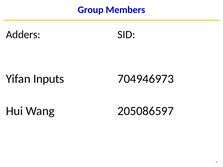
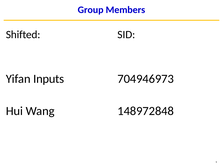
Adders: Adders -> Shifted
205086597: 205086597 -> 148972848
